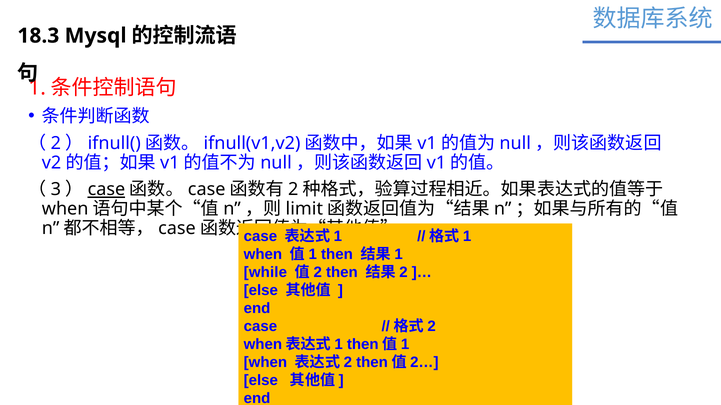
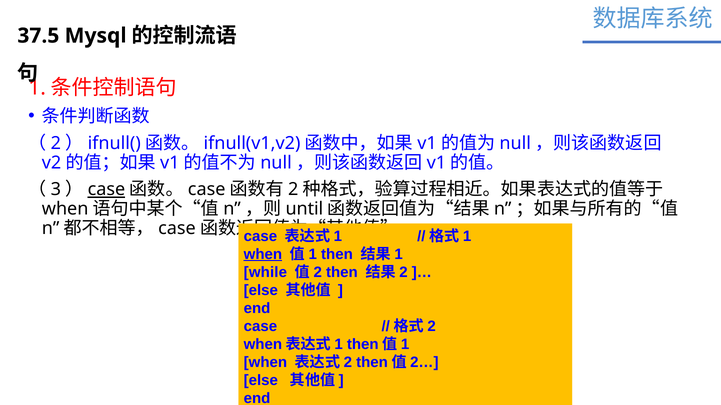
18.3: 18.3 -> 37.5
limit: limit -> until
when at (263, 254) underline: none -> present
